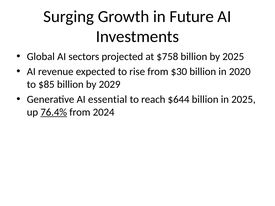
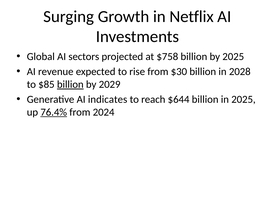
Future: Future -> Netflix
2020: 2020 -> 2028
billion at (70, 84) underline: none -> present
essential: essential -> indicates
